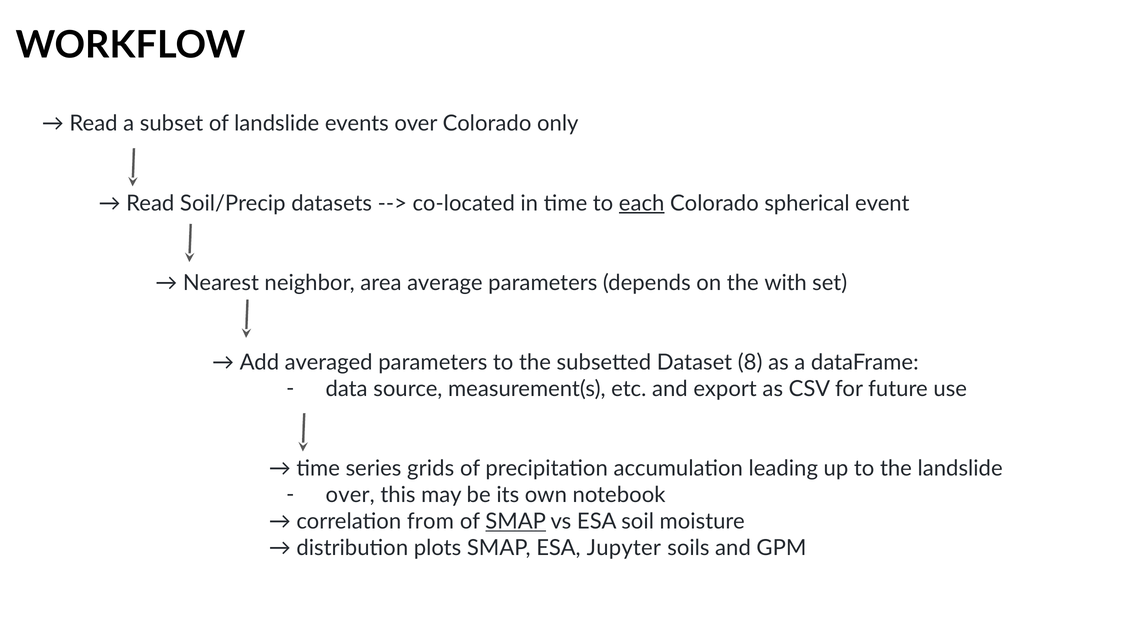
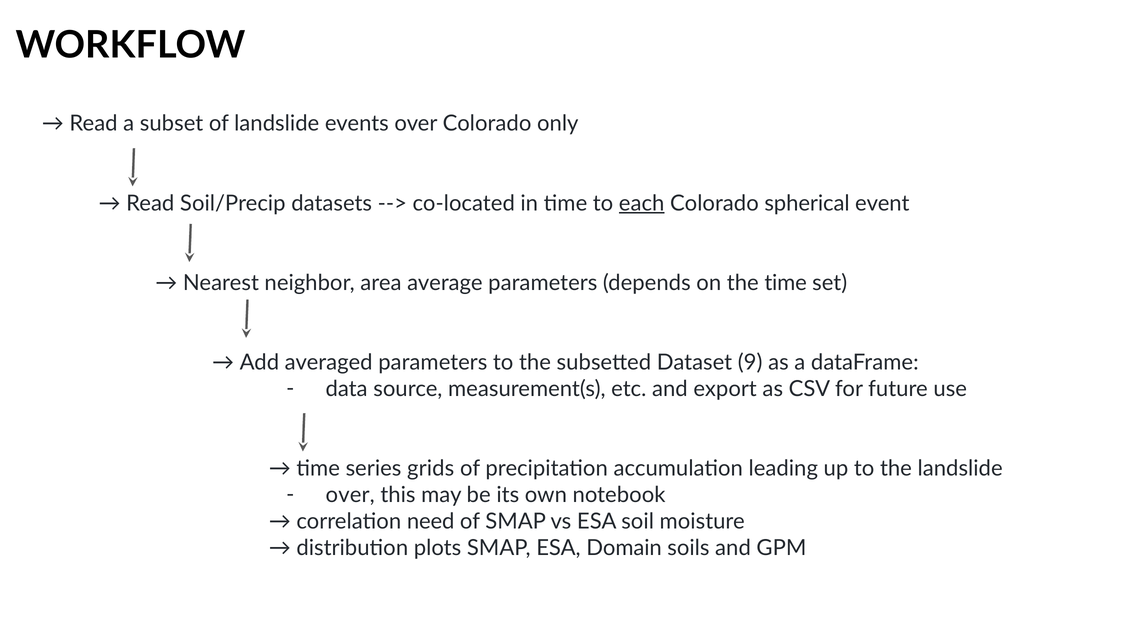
the with: with -> time
8: 8 -> 9
from: from -> need
SMAP at (516, 521) underline: present -> none
Jupyter: Jupyter -> Domain
